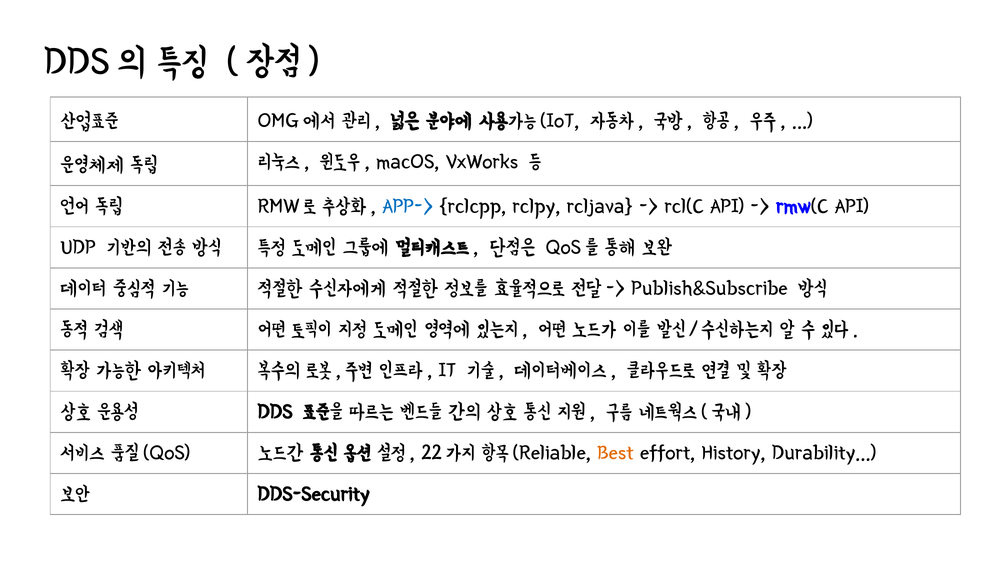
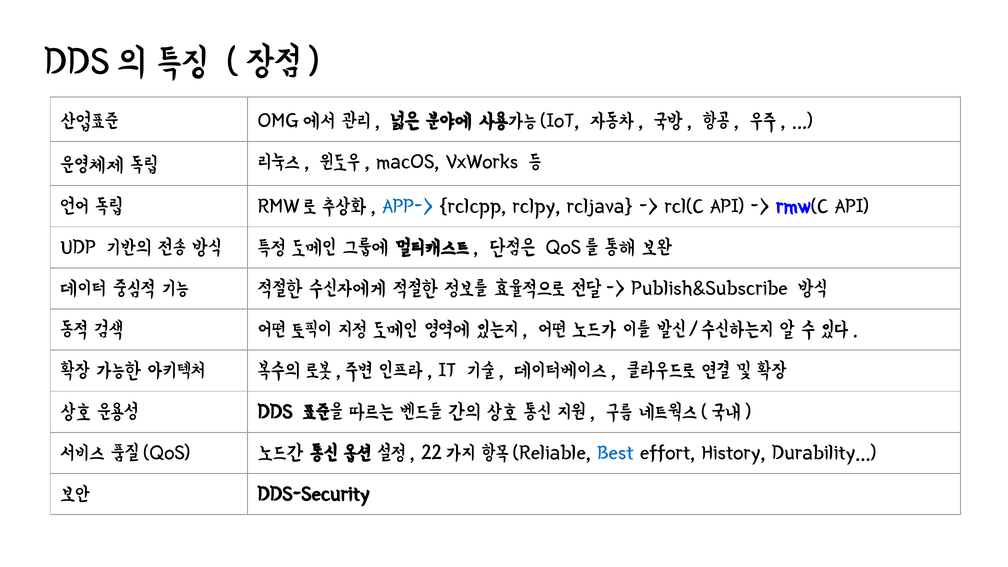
Best colour: orange -> blue
